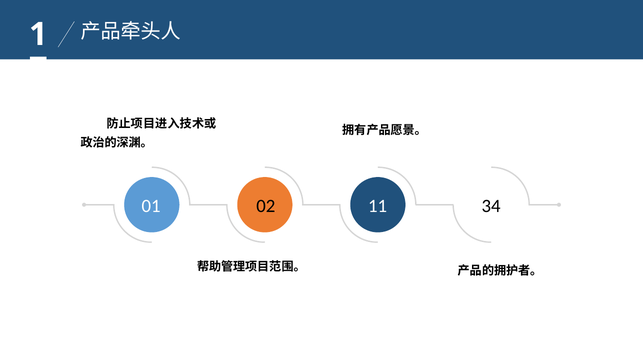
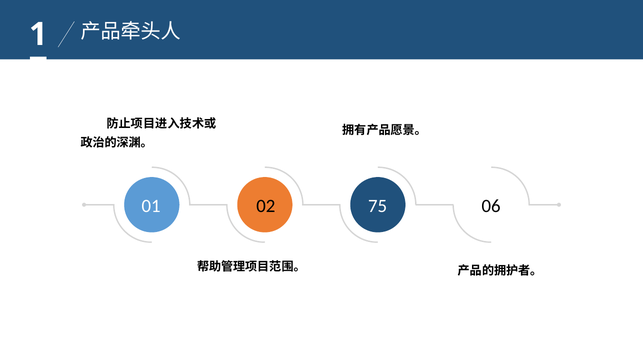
11: 11 -> 75
34: 34 -> 06
